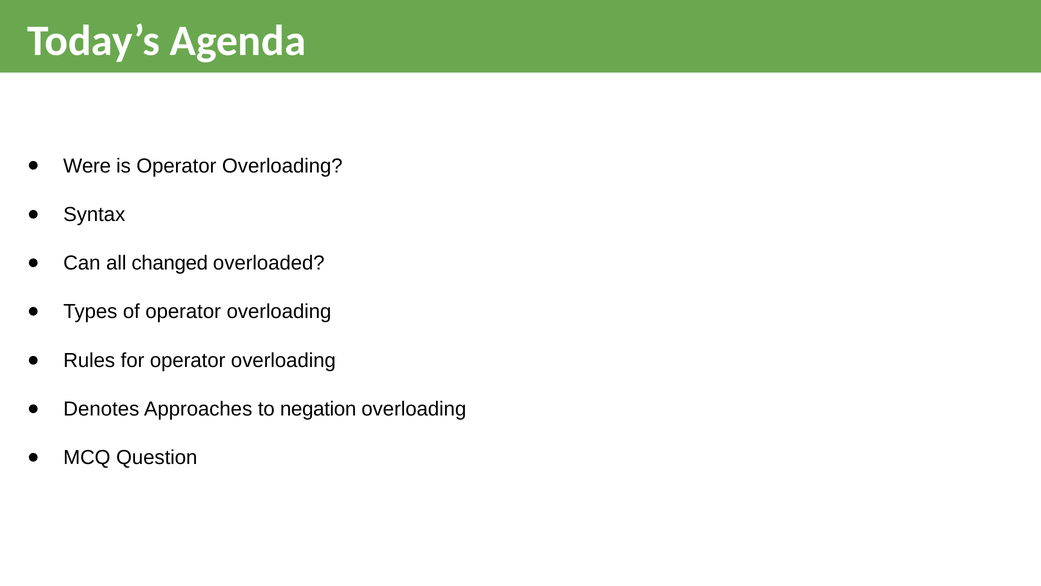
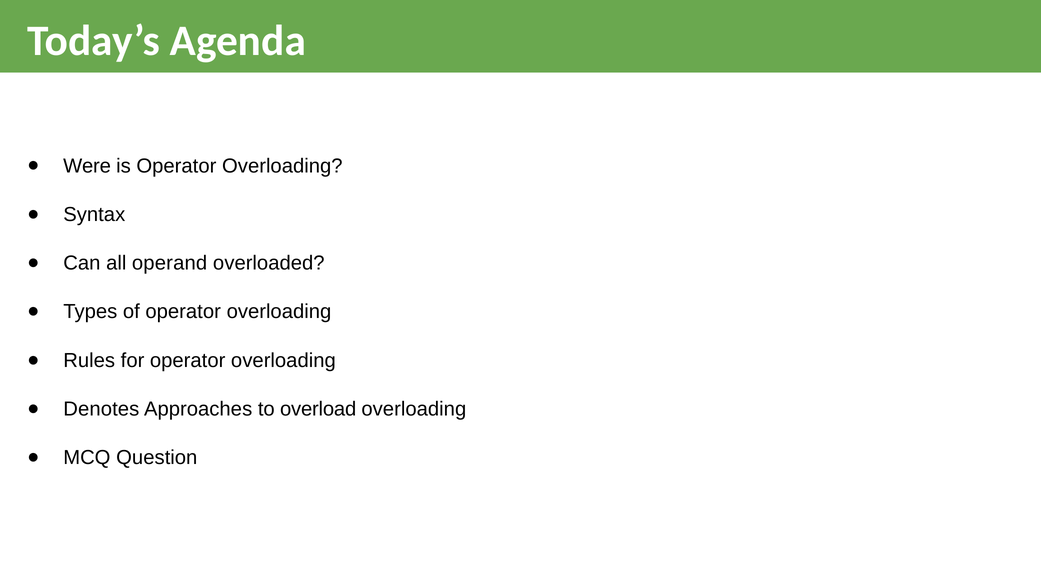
changed: changed -> operand
negation: negation -> overload
